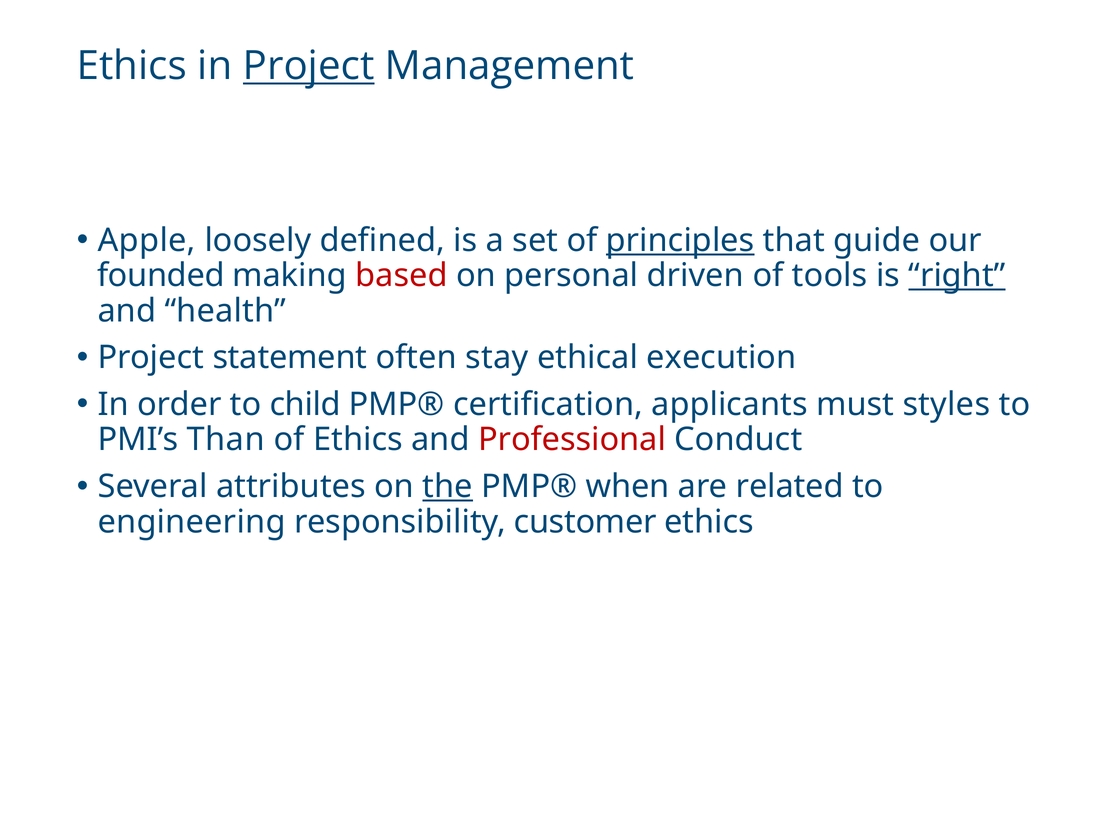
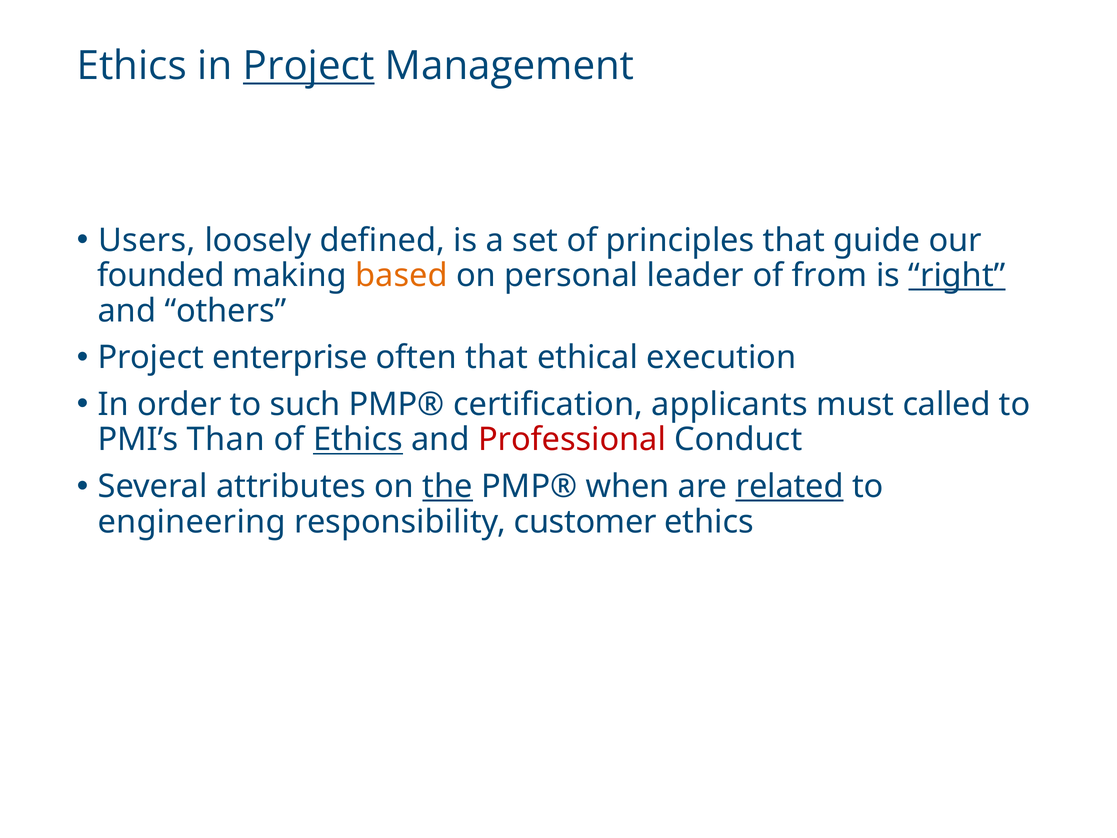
Apple: Apple -> Users
principles underline: present -> none
based colour: red -> orange
driven: driven -> leader
tools: tools -> from
health: health -> others
statement: statement -> enterprise
often stay: stay -> that
child: child -> such
styles: styles -> called
Ethics at (358, 440) underline: none -> present
related underline: none -> present
